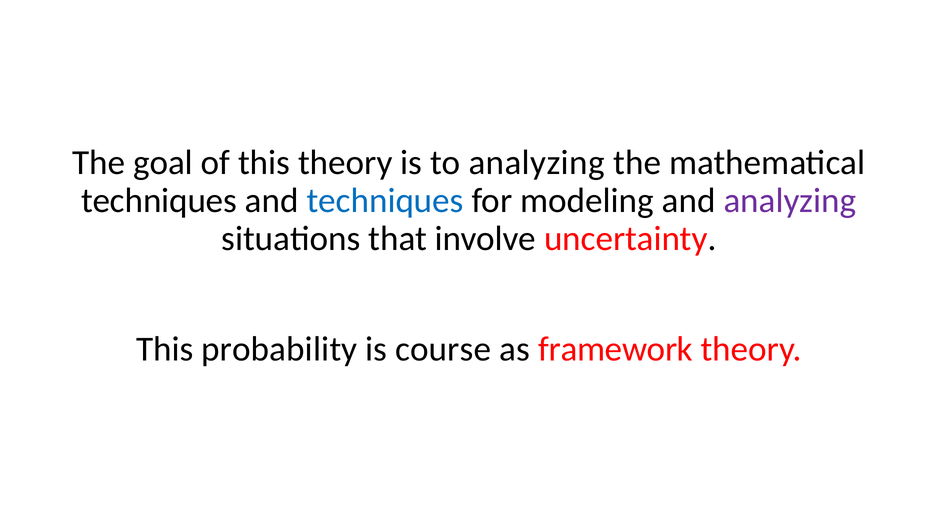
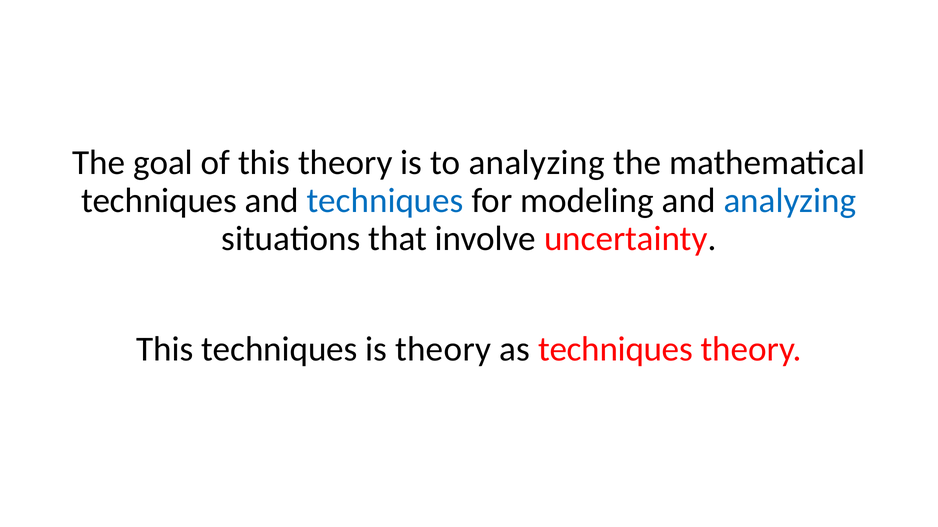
analyzing at (790, 201) colour: purple -> blue
This probability: probability -> techniques
is course: course -> theory
as framework: framework -> techniques
